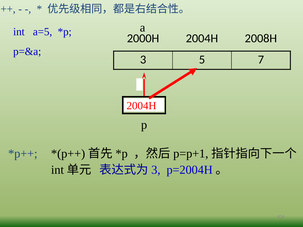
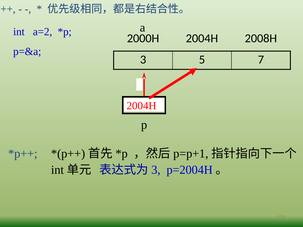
a=5: a=5 -> a=2
